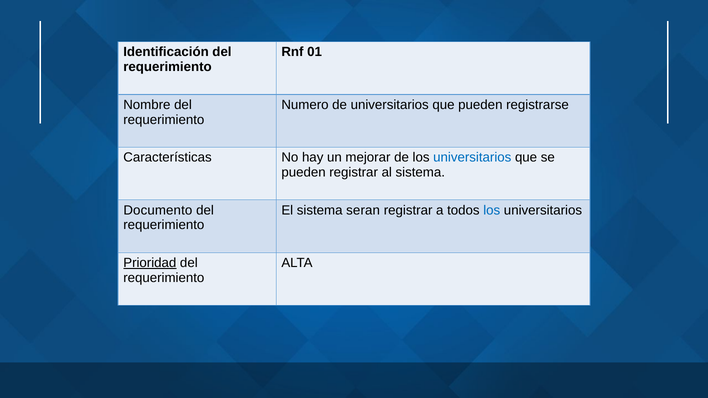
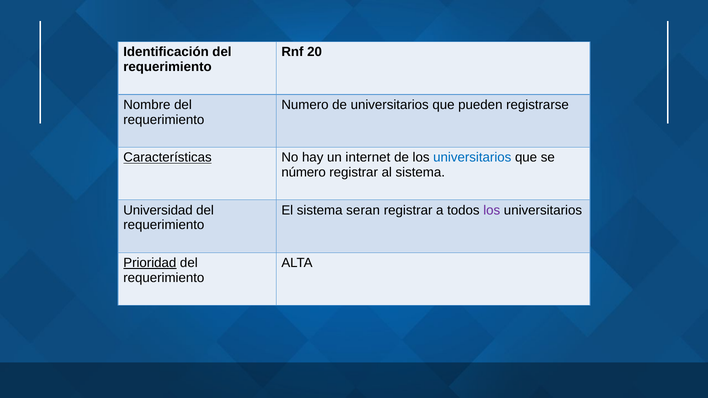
01: 01 -> 20
Características underline: none -> present
mejorar: mejorar -> internet
pueden at (304, 172): pueden -> número
Documento: Documento -> Universidad
los at (492, 210) colour: blue -> purple
